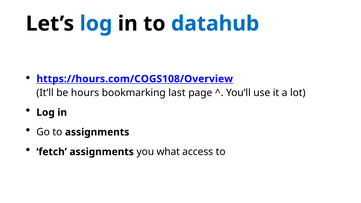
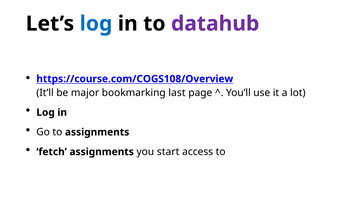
datahub colour: blue -> purple
https://hours.com/COGS108/Overview: https://hours.com/COGS108/Overview -> https://course.com/COGS108/Overview
hours: hours -> major
what: what -> start
